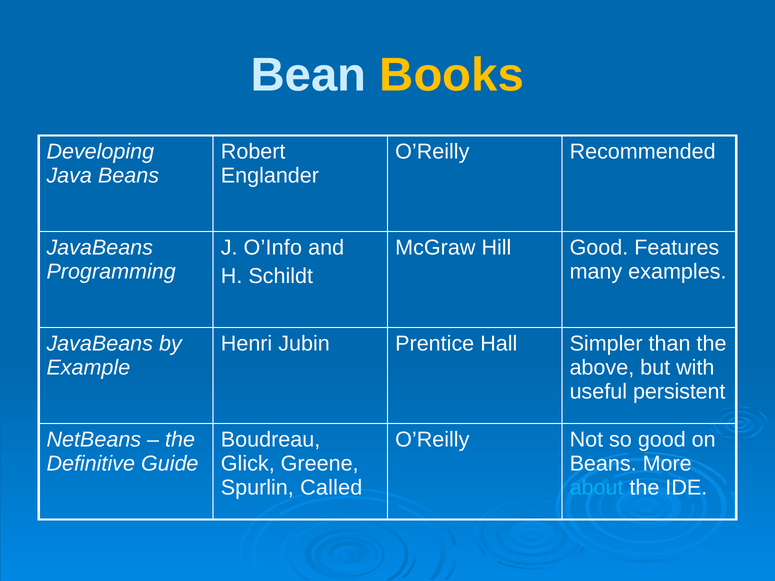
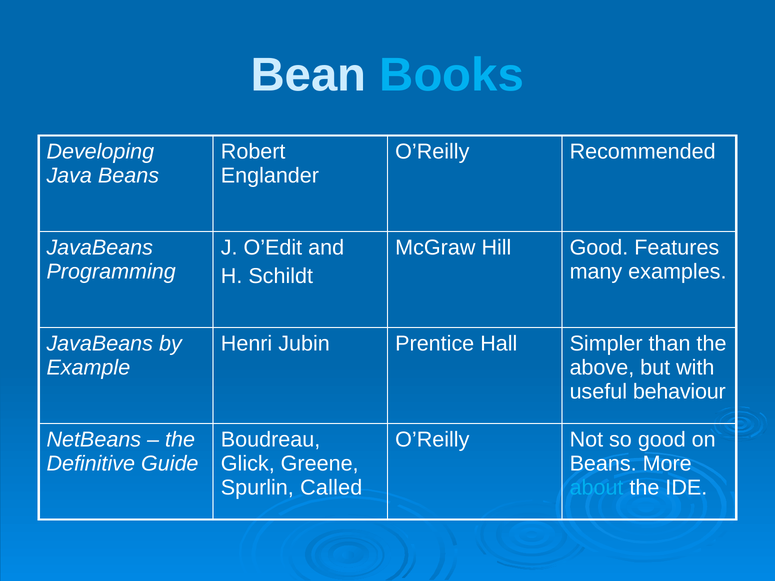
Books colour: yellow -> light blue
O’Info: O’Info -> O’Edit
persistent: persistent -> behaviour
